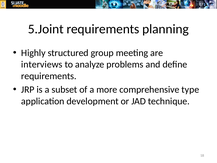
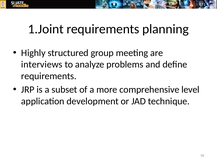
5.Joint: 5.Joint -> 1.Joint
type: type -> level
